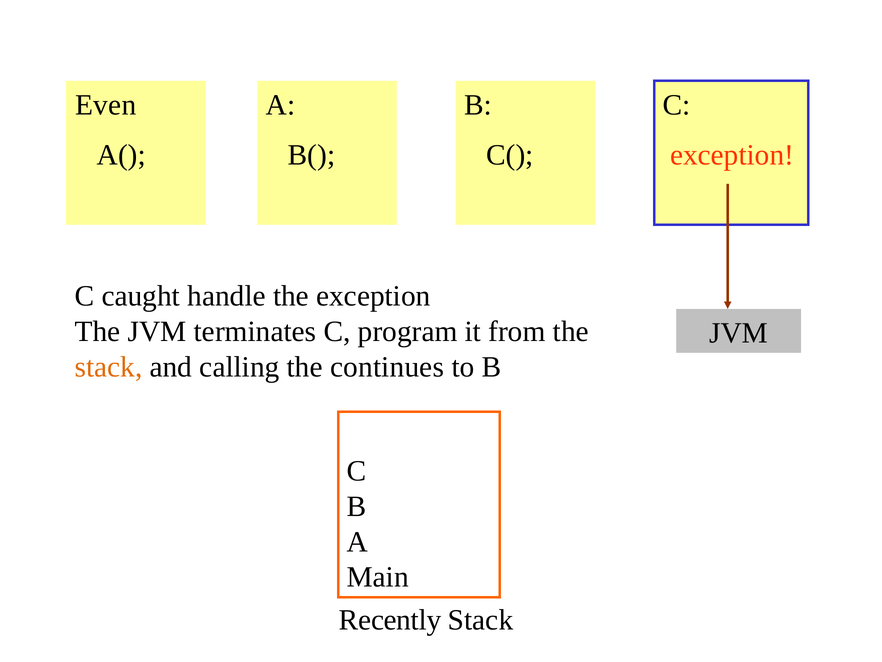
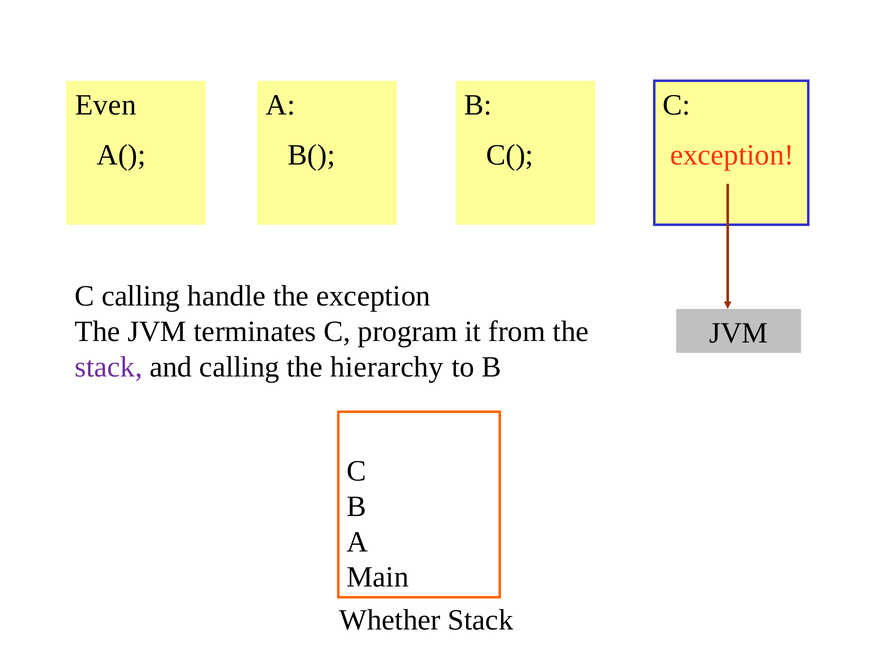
C caught: caught -> calling
stack at (109, 367) colour: orange -> purple
continues: continues -> hierarchy
Recently: Recently -> Whether
